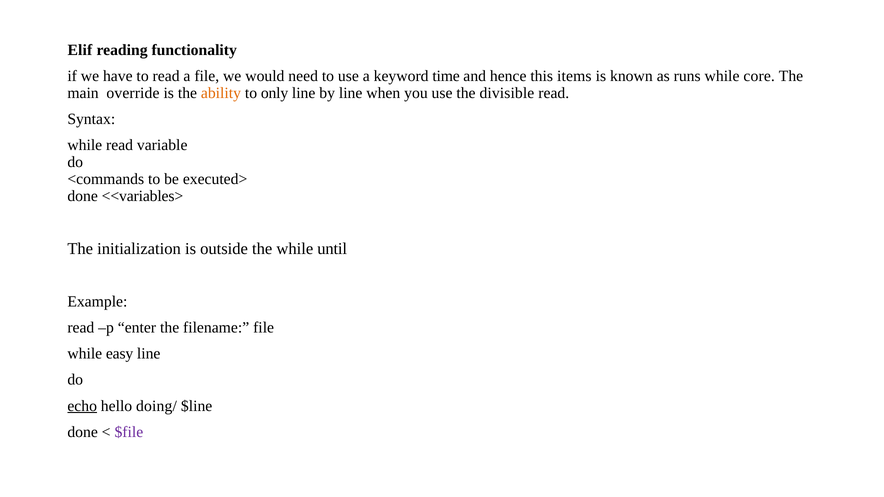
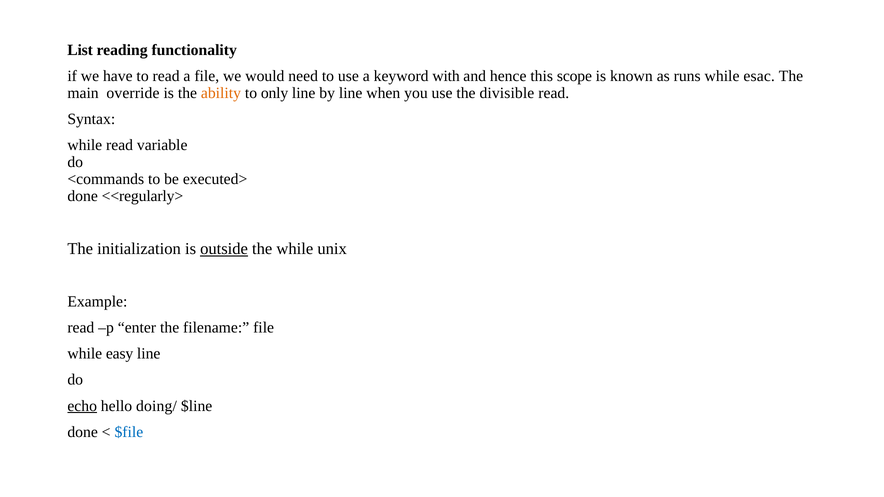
Elif: Elif -> List
time: time -> with
items: items -> scope
core: core -> esac
<<variables>: <<variables> -> <<regularly>
outside underline: none -> present
until: until -> unix
$file colour: purple -> blue
